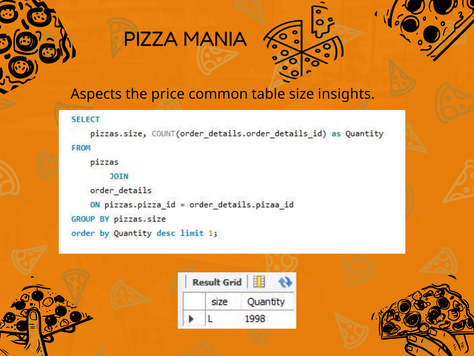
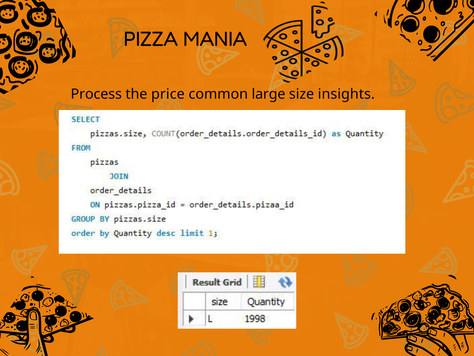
Aspects: Aspects -> Process
table: table -> large
